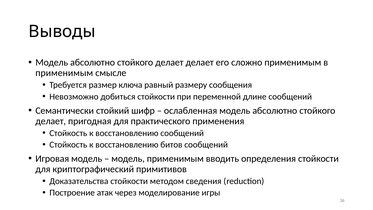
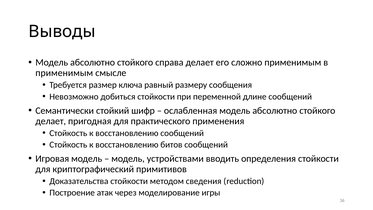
делает at (169, 62): делает -> справа
модель применимым: применимым -> устройствами
